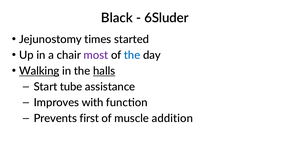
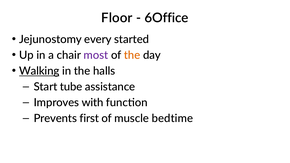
Black: Black -> Floor
6Sluder: 6Sluder -> 6Office
times: times -> every
the at (132, 55) colour: blue -> orange
halls underline: present -> none
addition: addition -> bedtime
